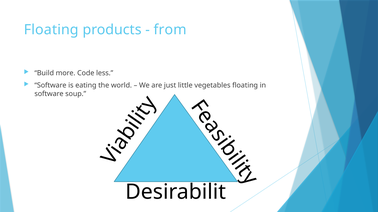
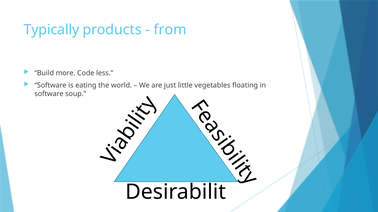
Floating at (51, 30): Floating -> Typically
